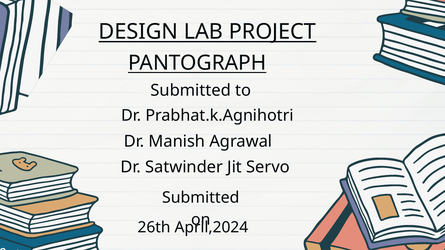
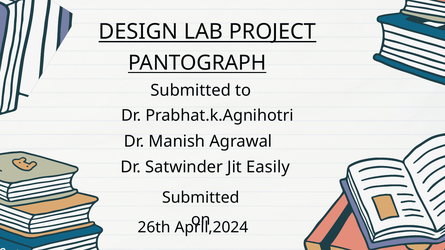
Servo: Servo -> Easily
